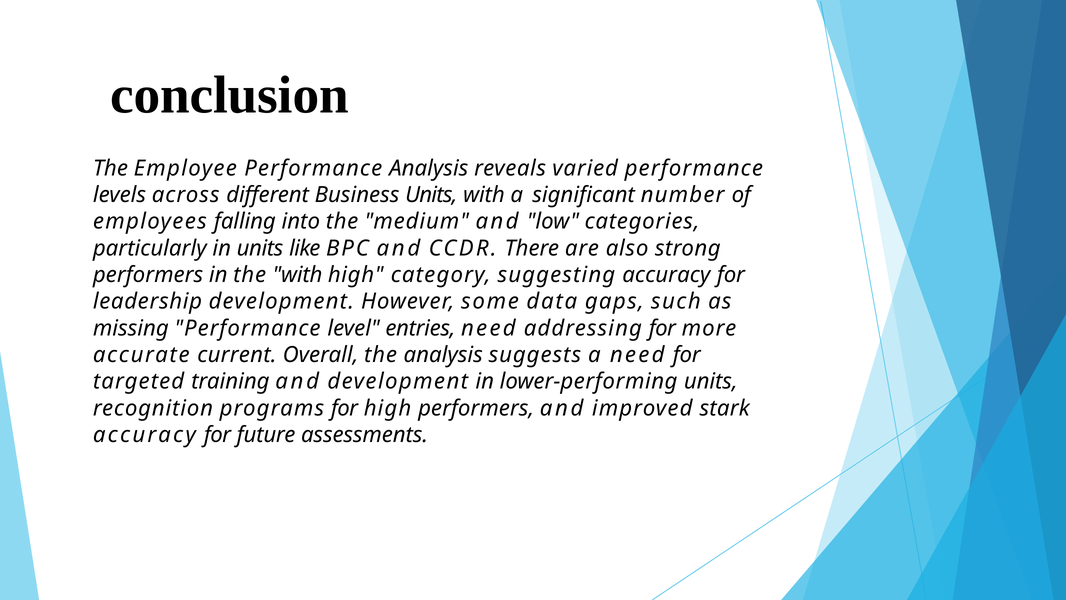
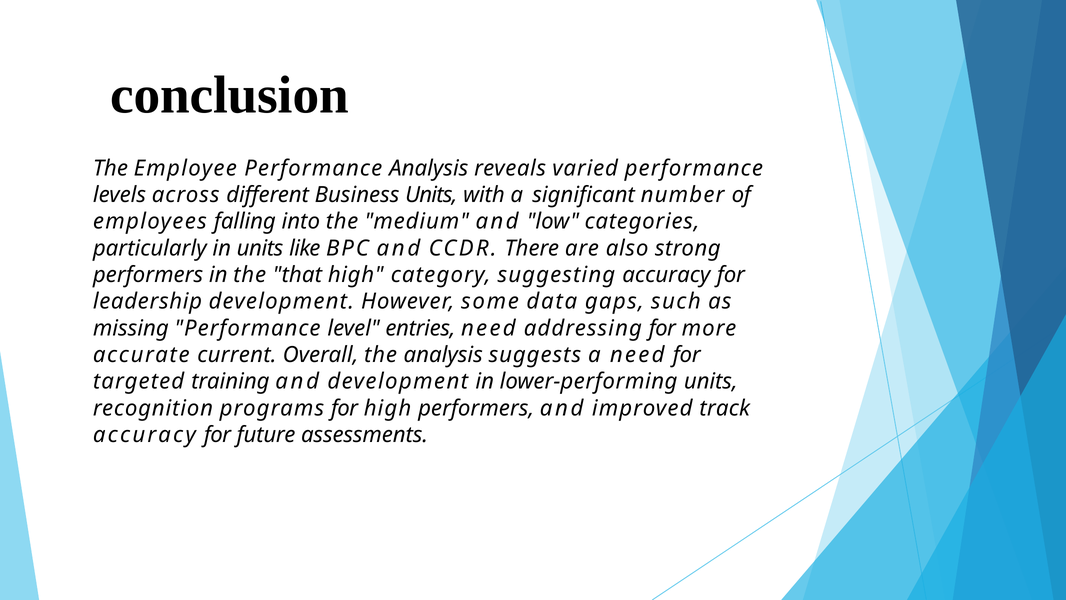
the with: with -> that
stark: stark -> track
